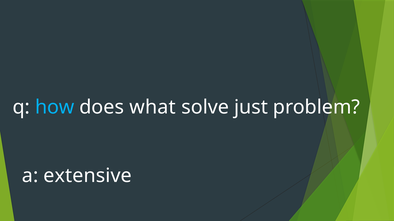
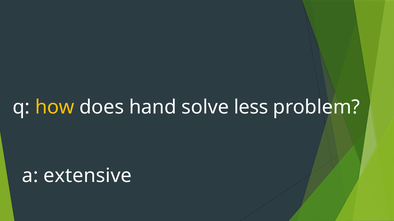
how colour: light blue -> yellow
what: what -> hand
just: just -> less
